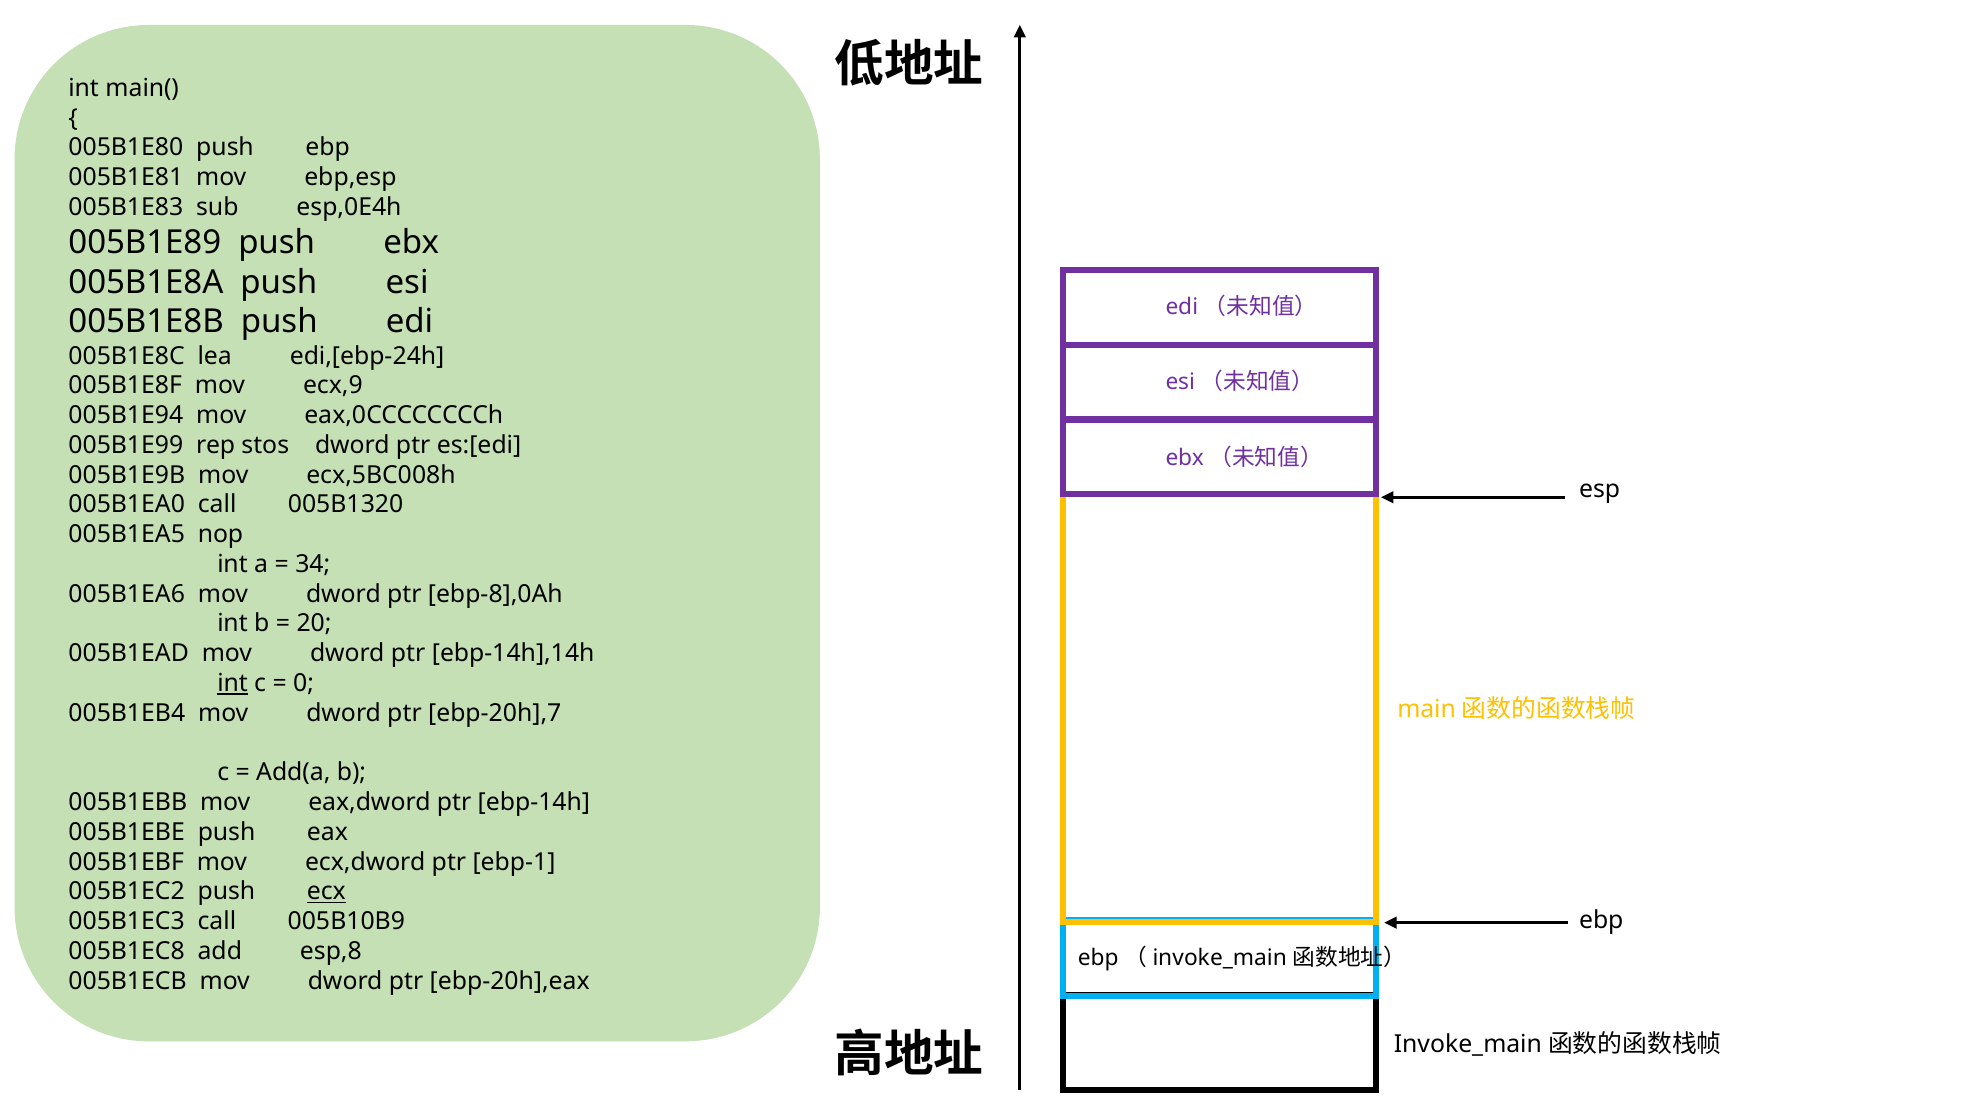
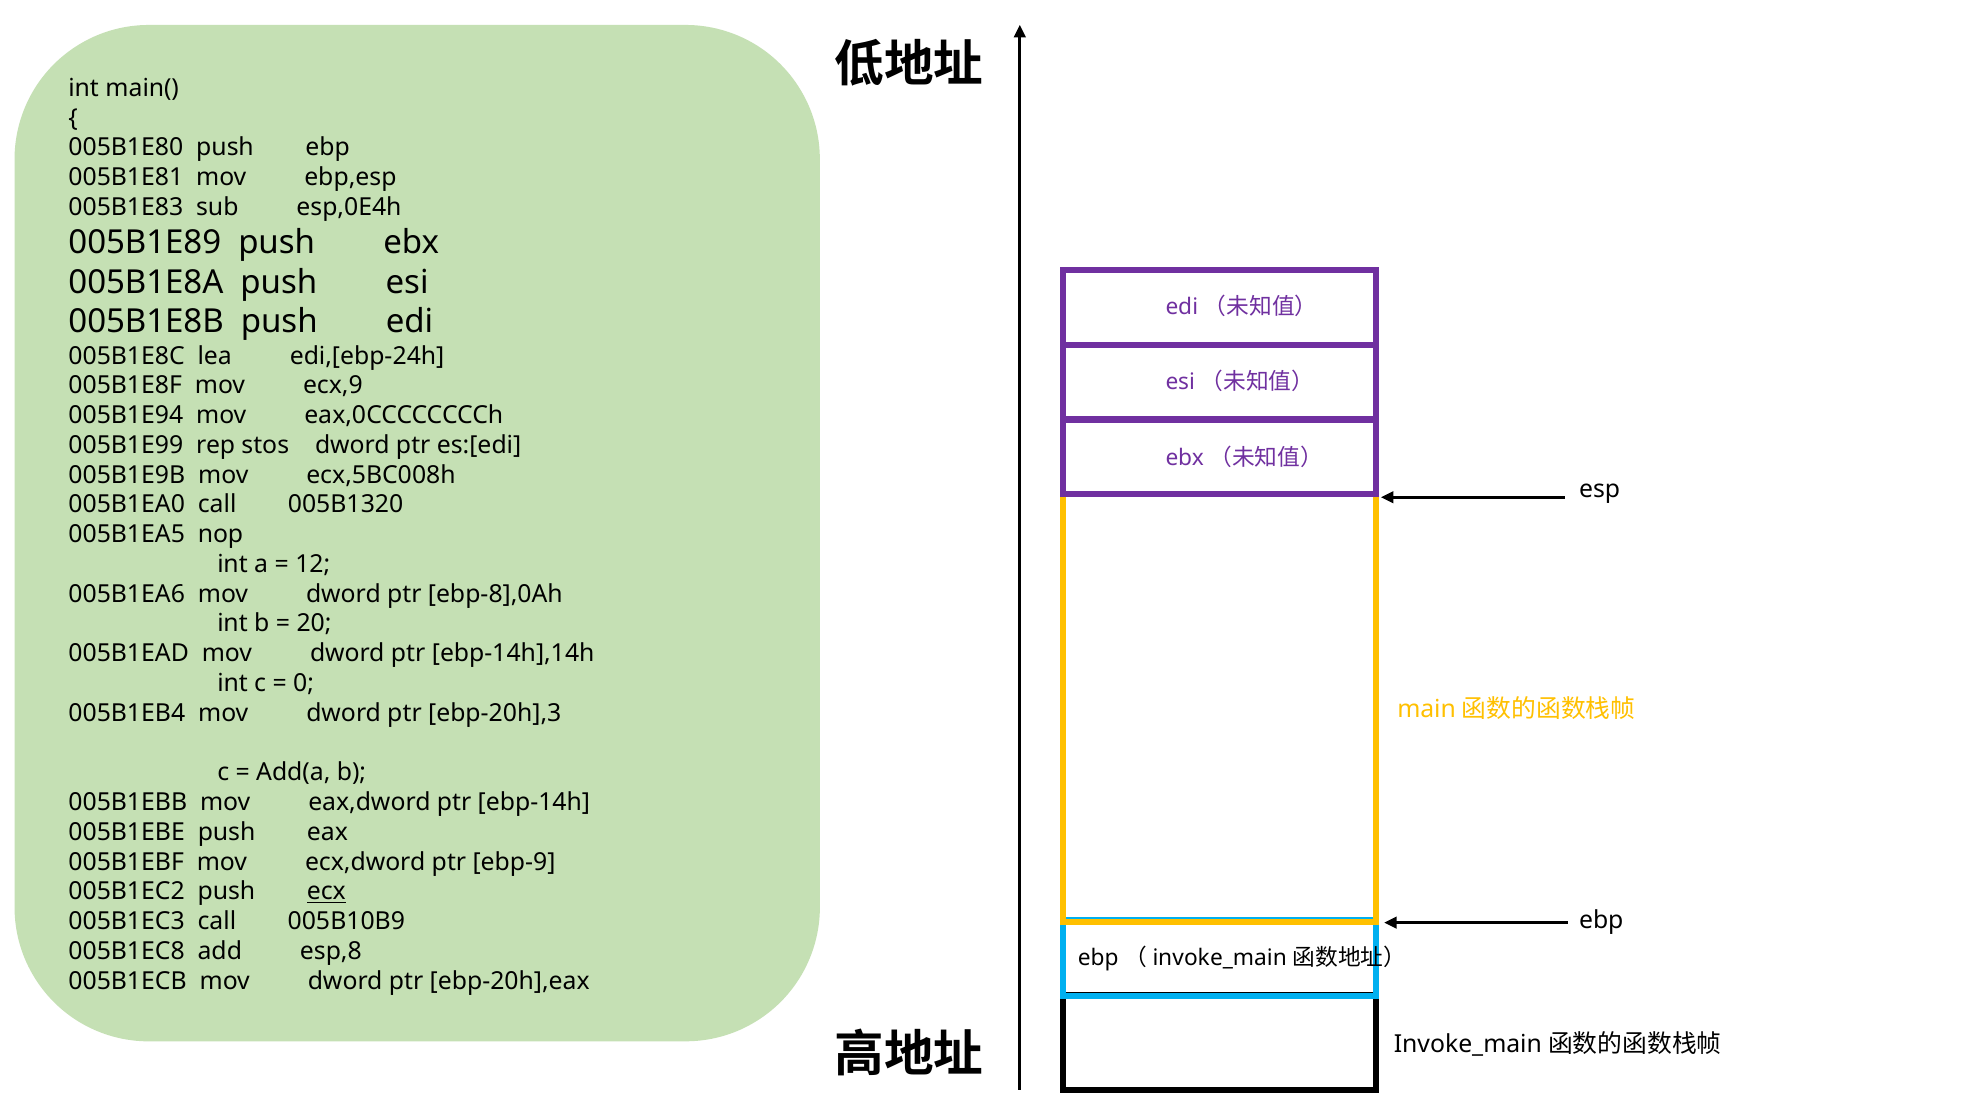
34: 34 -> 12
int at (233, 683) underline: present -> none
ebp-20h],7: ebp-20h],7 -> ebp-20h],3
ebp-1: ebp-1 -> ebp-9
